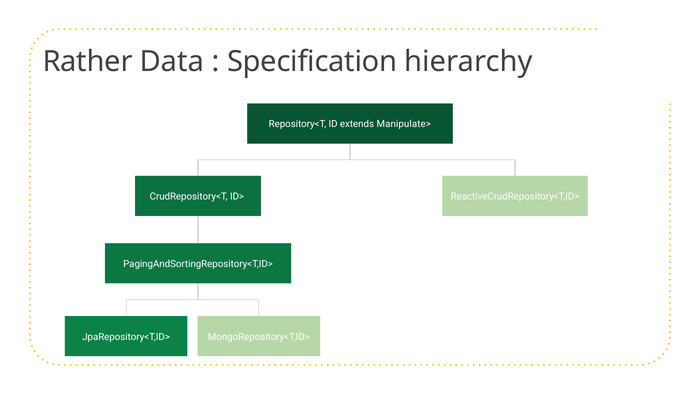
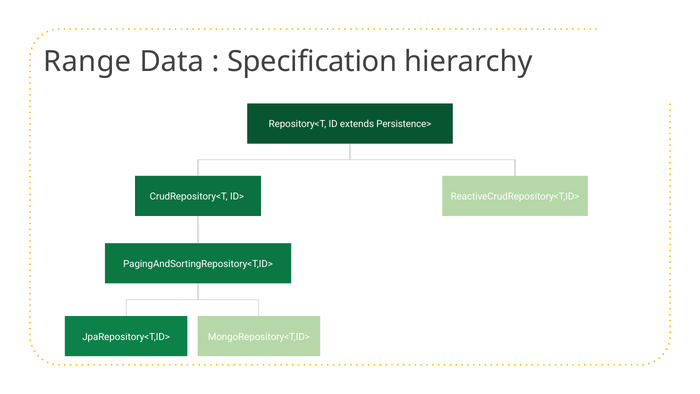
Rather: Rather -> Range
Manipulate>: Manipulate> -> Persistence>
